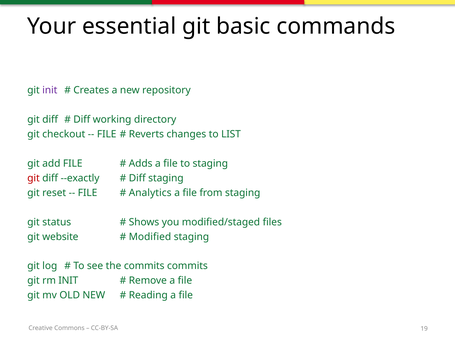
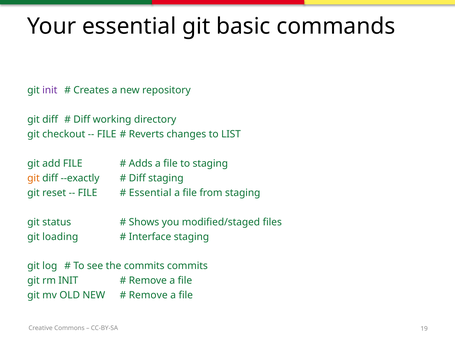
git at (34, 178) colour: red -> orange
Analytics at (150, 193): Analytics -> Essential
website: website -> loading
Modified: Modified -> Interface
Reading at (148, 295): Reading -> Remove
